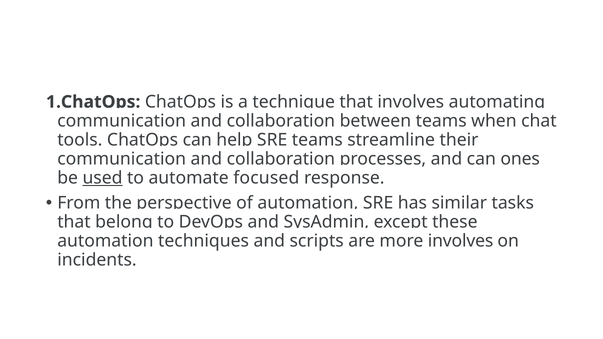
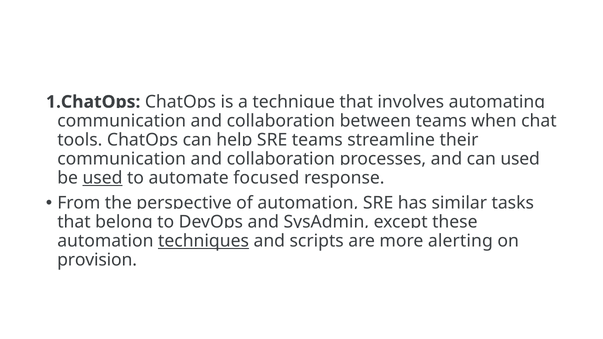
can ones: ones -> used
techniques underline: none -> present
more involves: involves -> alerting
incidents: incidents -> provision
